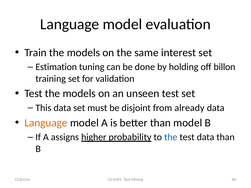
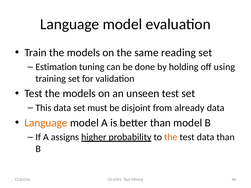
interest: interest -> reading
billon: billon -> using
the at (171, 137) colour: blue -> orange
